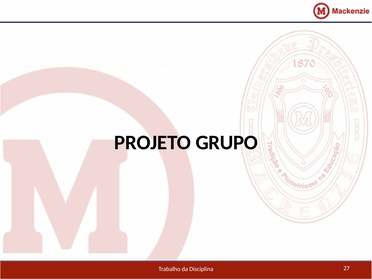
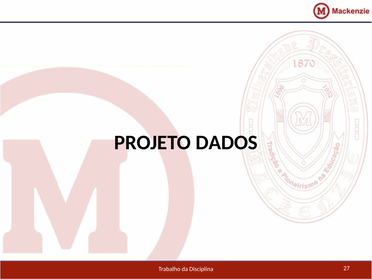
GRUPO: GRUPO -> DADOS
